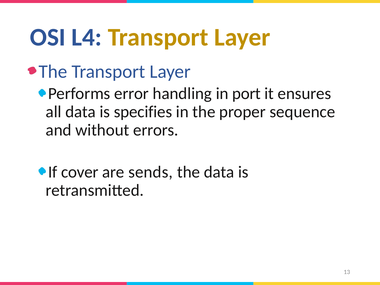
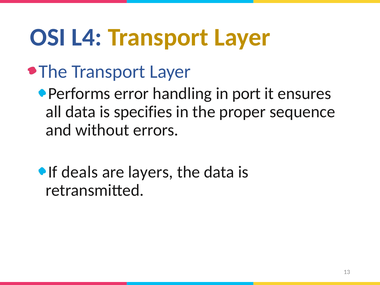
cover: cover -> deals
sends: sends -> layers
